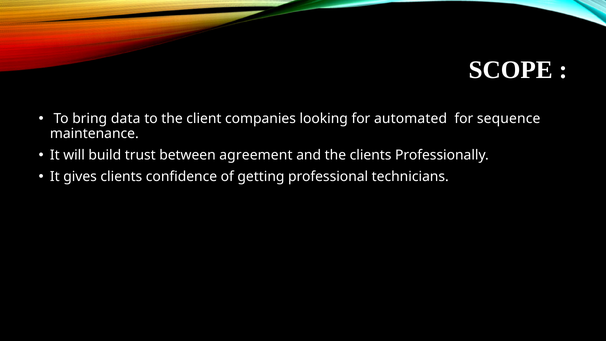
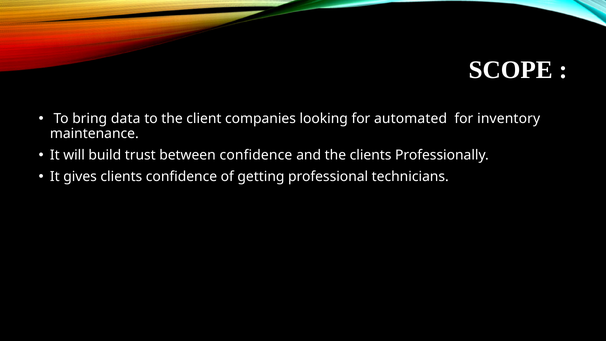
sequence: sequence -> inventory
between agreement: agreement -> confidence
